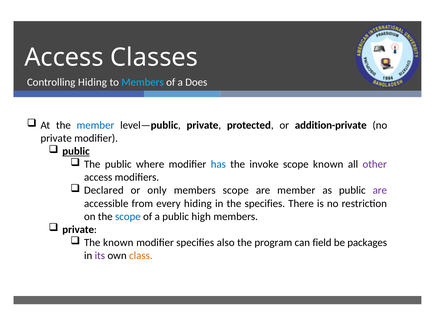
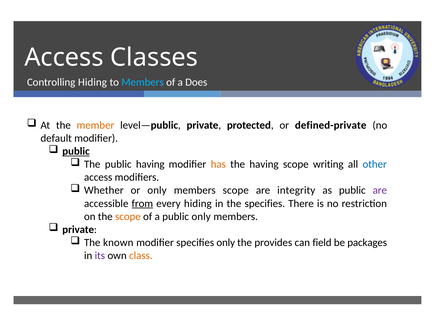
member at (95, 125) colour: blue -> orange
addition-private: addition-private -> defined-private
private at (56, 138): private -> default
public where: where -> having
has colour: blue -> orange
the invoke: invoke -> having
scope known: known -> writing
other colour: purple -> blue
Declared: Declared -> Whether
are member: member -> integrity
from underline: none -> present
scope at (128, 217) colour: blue -> orange
public high: high -> only
specifies also: also -> only
program: program -> provides
